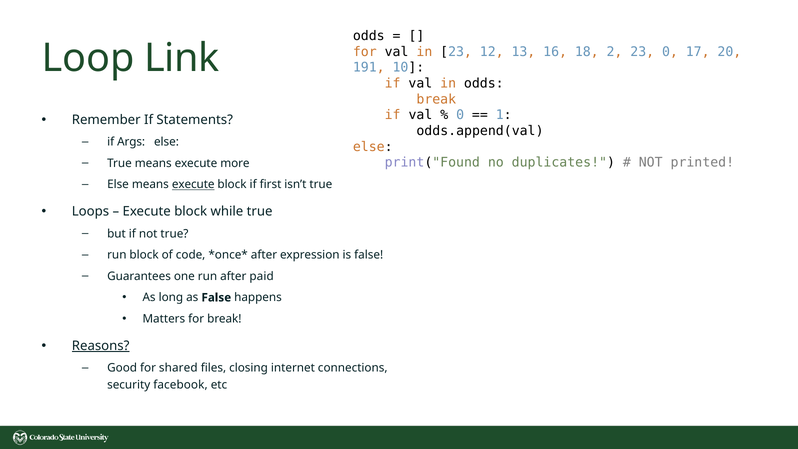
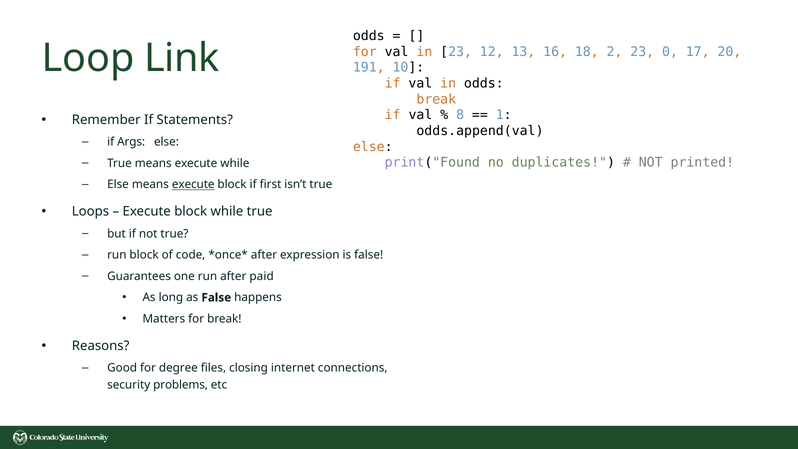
0 at (460, 115): 0 -> 8
execute more: more -> while
Reasons underline: present -> none
shared: shared -> degree
facebook: facebook -> problems
